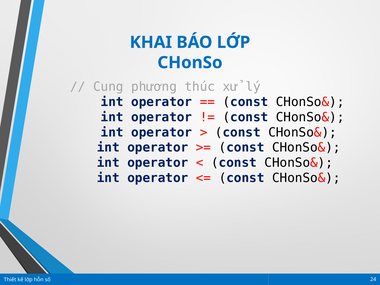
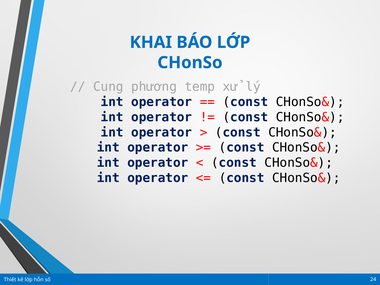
thúc: thúc -> temp
